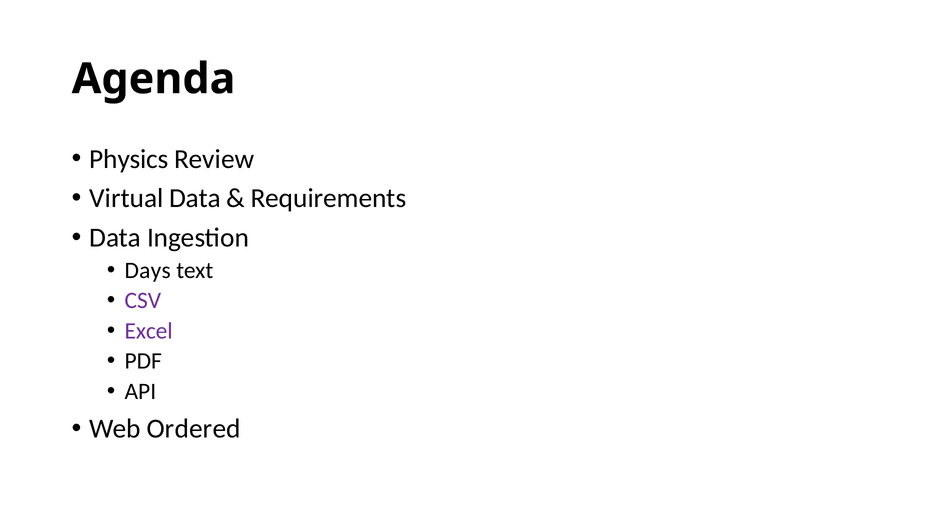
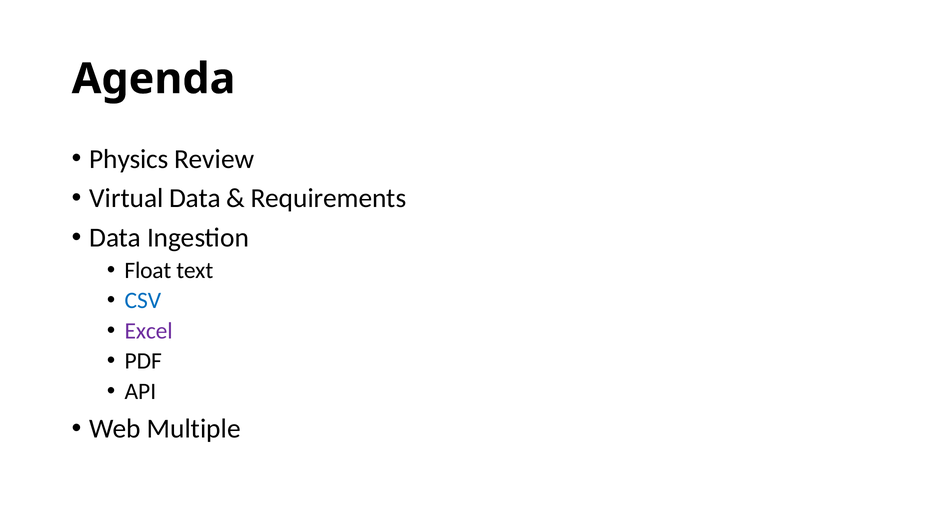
Days: Days -> Float
CSV colour: purple -> blue
Ordered: Ordered -> Multiple
